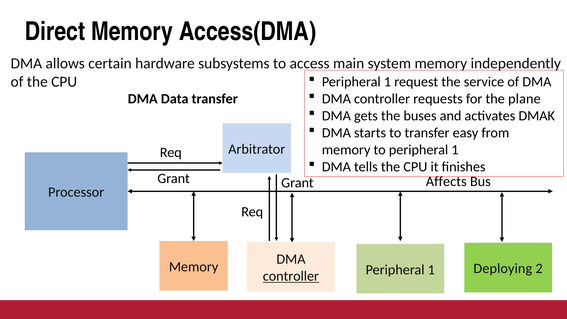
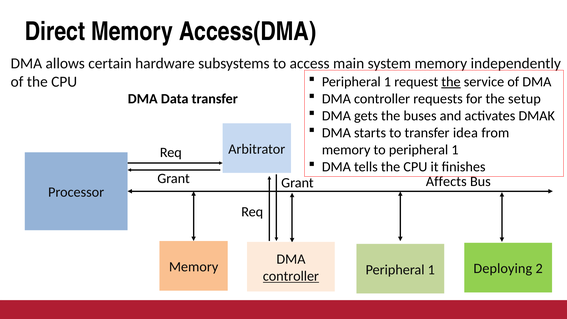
the at (451, 82) underline: none -> present
plane: plane -> setup
easy: easy -> idea
